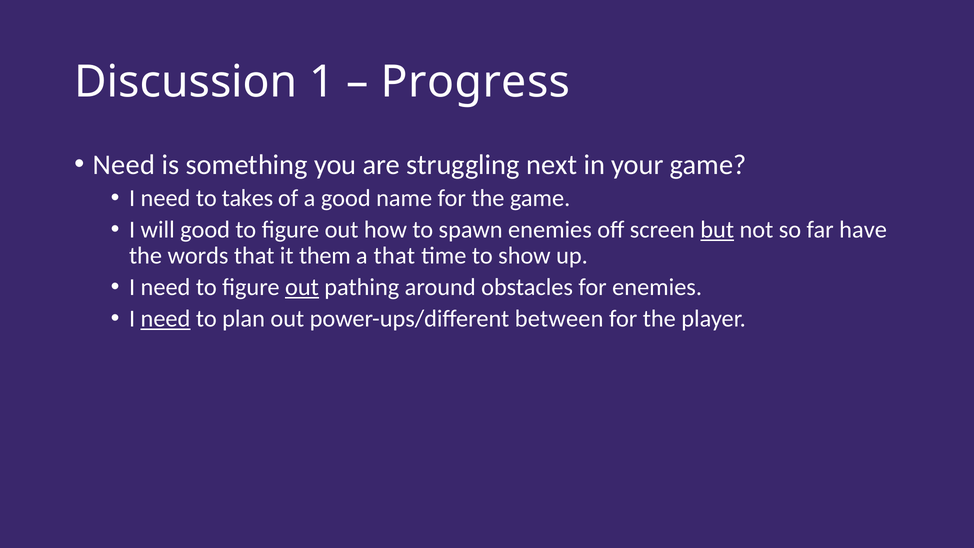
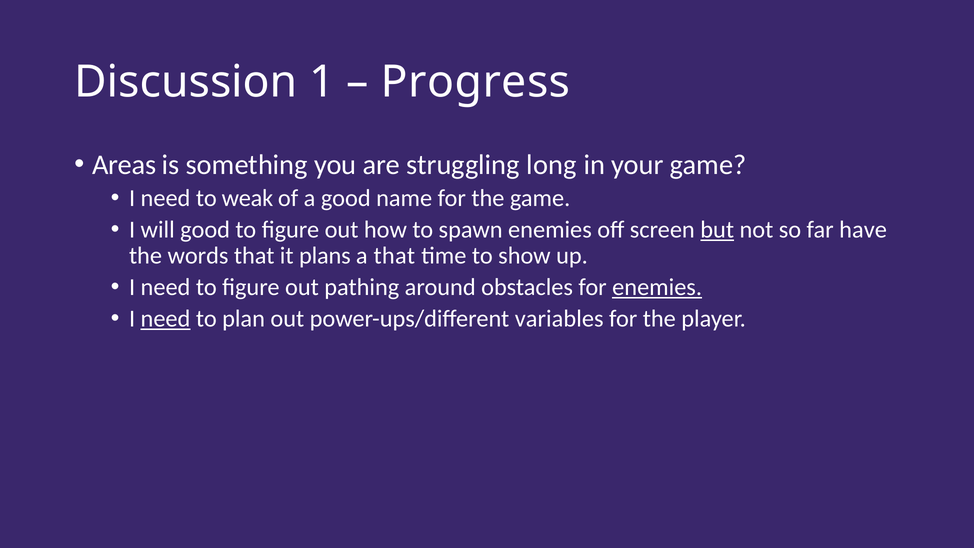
Need at (124, 165): Need -> Areas
next: next -> long
takes: takes -> weak
them: them -> plans
out at (302, 287) underline: present -> none
enemies at (657, 287) underline: none -> present
between: between -> variables
